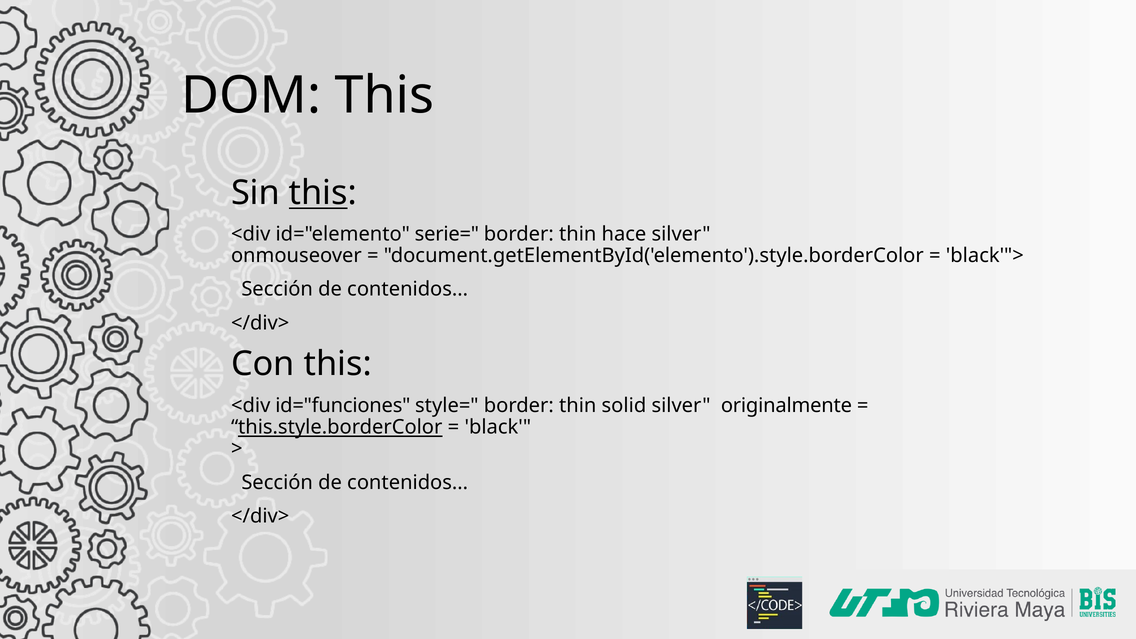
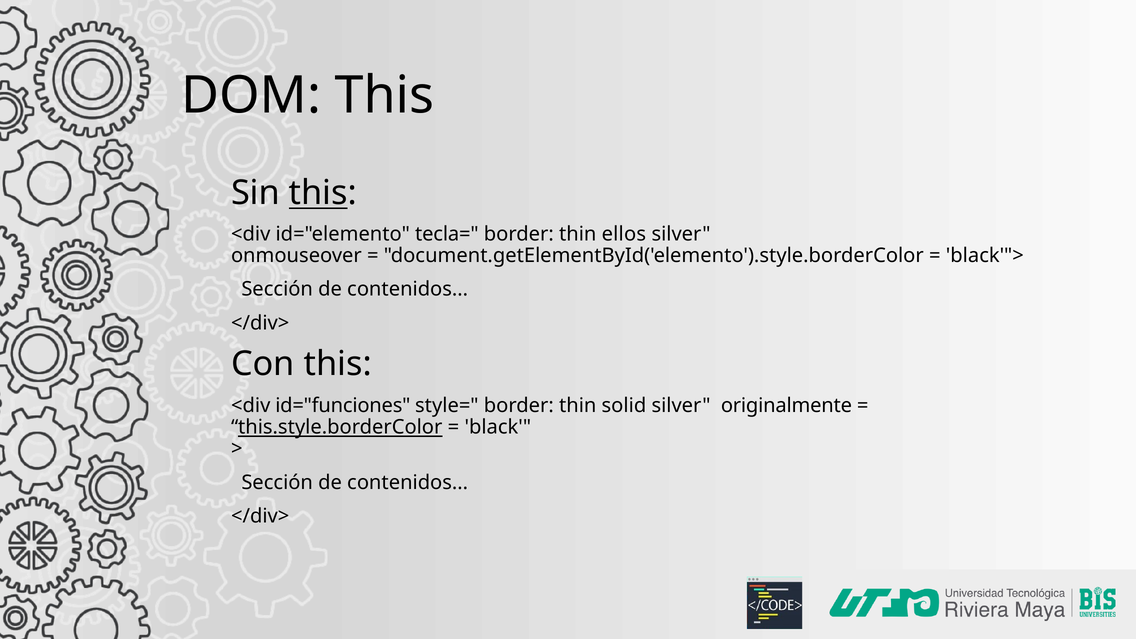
serie=: serie= -> tecla=
hace: hace -> ellos
